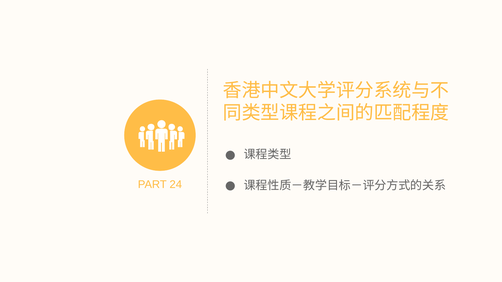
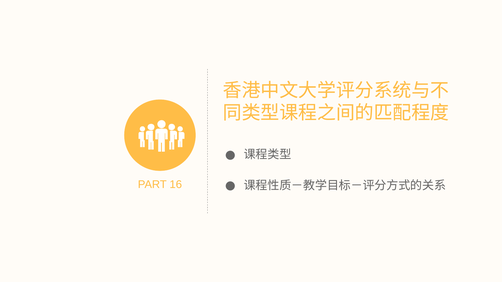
24: 24 -> 16
